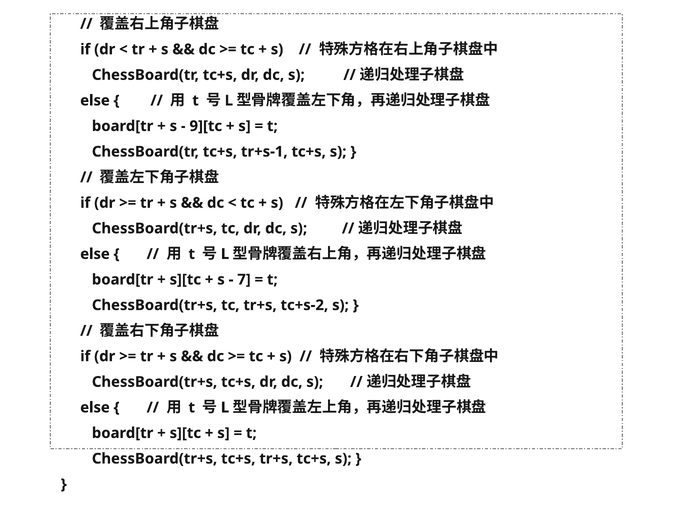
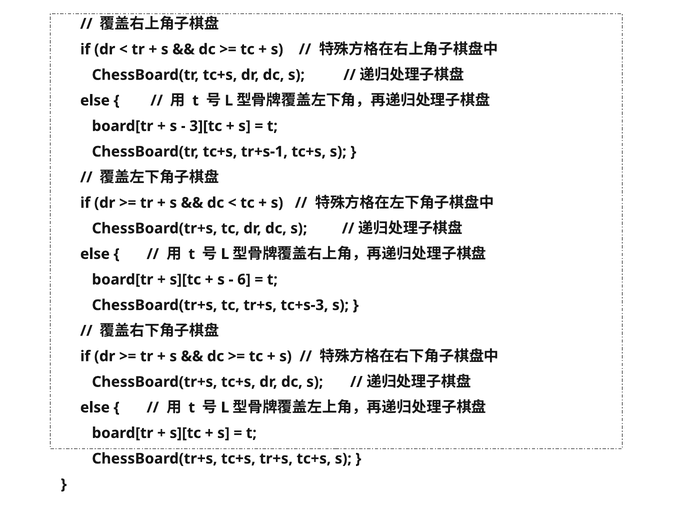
9][tc: 9][tc -> 3][tc
7: 7 -> 6
tc+s-2: tc+s-2 -> tc+s-3
